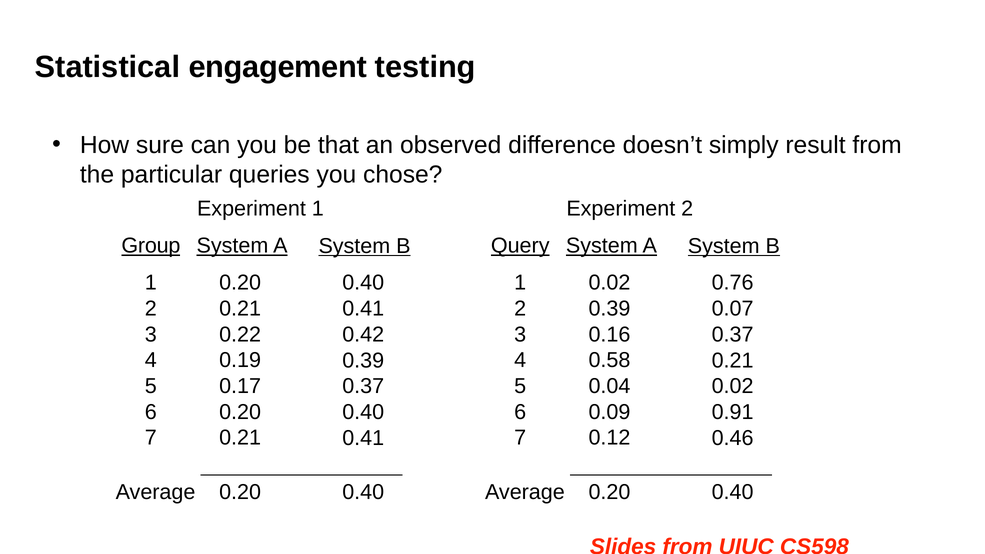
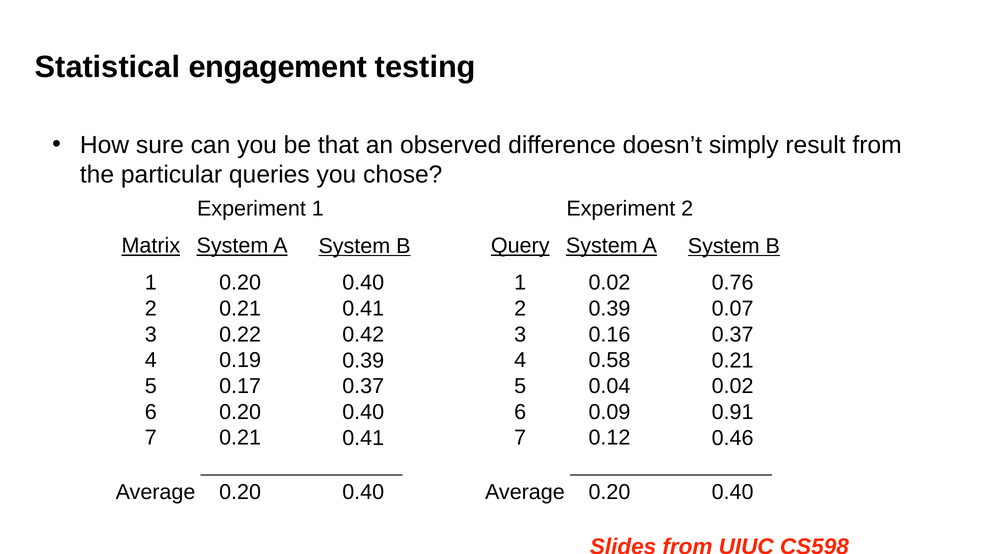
Group: Group -> Matrix
